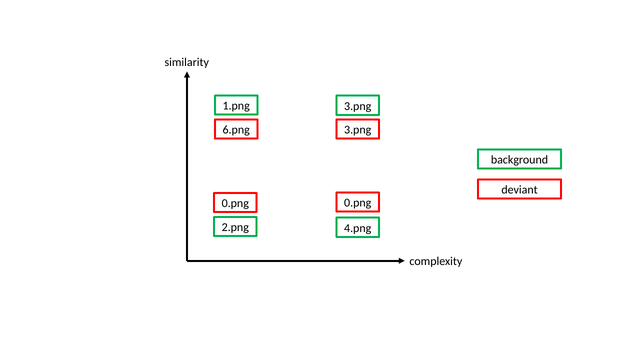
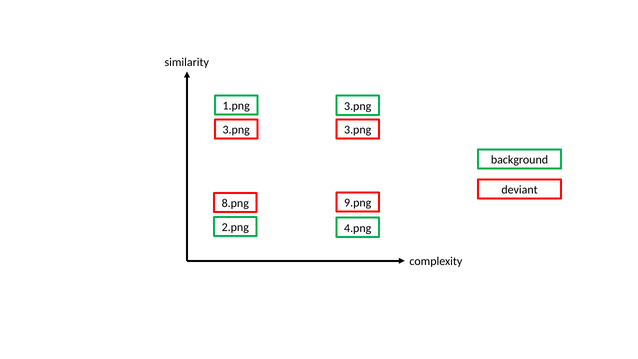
6.png at (236, 130): 6.png -> 3.png
0.png at (358, 203): 0.png -> 9.png
0.png at (235, 203): 0.png -> 8.png
